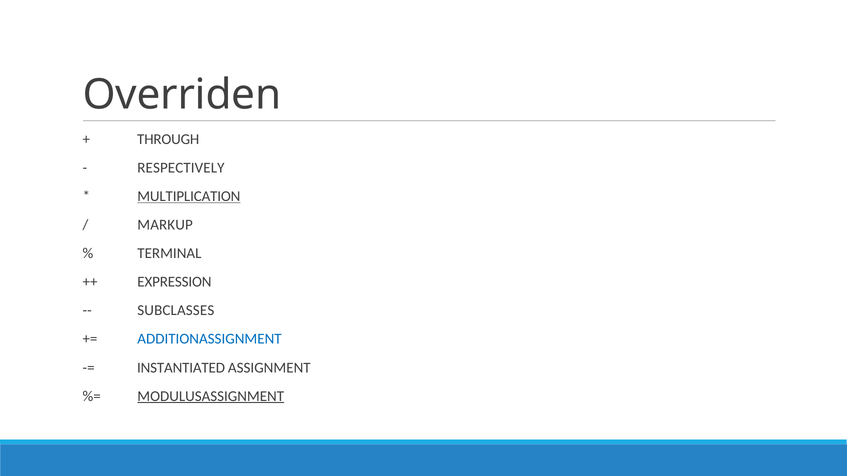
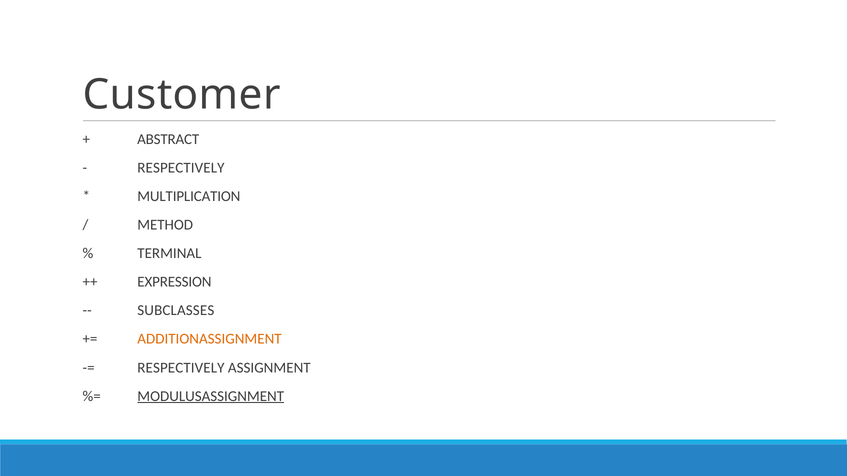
Overriden: Overriden -> Customer
THROUGH: THROUGH -> ABSTRACT
MULTIPLICATION underline: present -> none
MARKUP: MARKUP -> METHOD
ADDITIONASSIGNMENT colour: blue -> orange
INSTANTIATED at (181, 368): INSTANTIATED -> RESPECTIVELY
